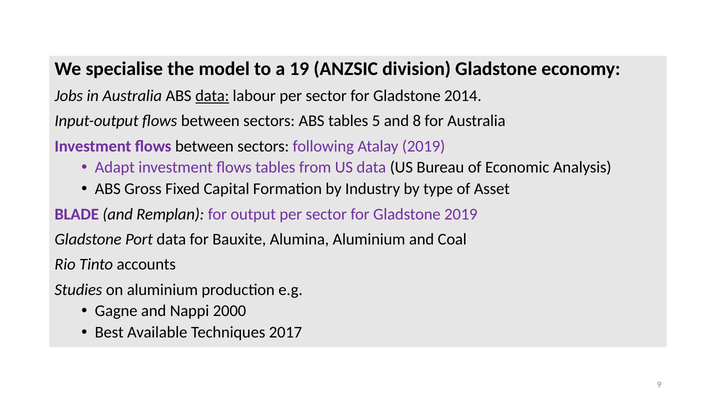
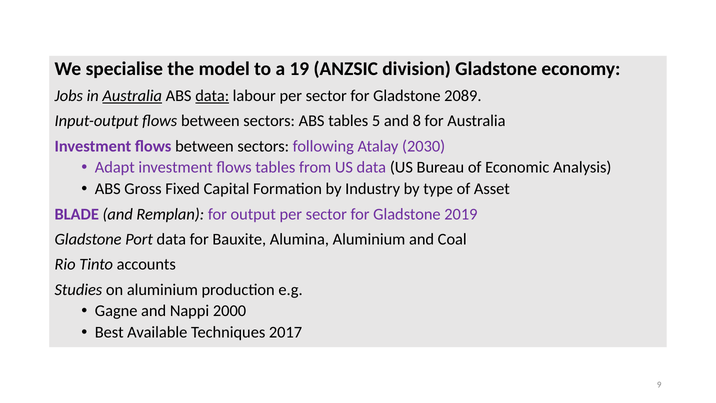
Australia at (132, 96) underline: none -> present
2014: 2014 -> 2089
Atalay 2019: 2019 -> 2030
